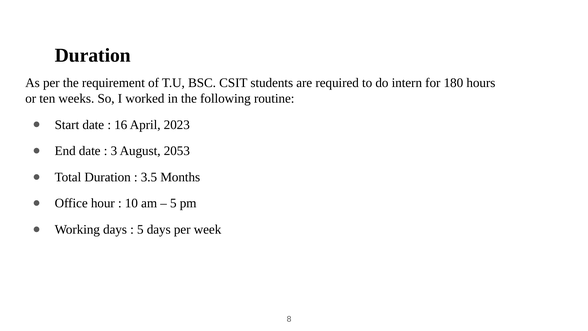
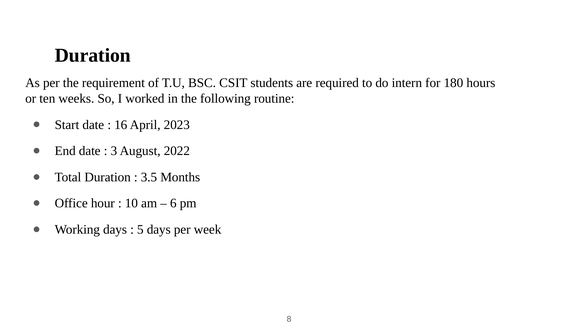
2053: 2053 -> 2022
5 at (173, 203): 5 -> 6
